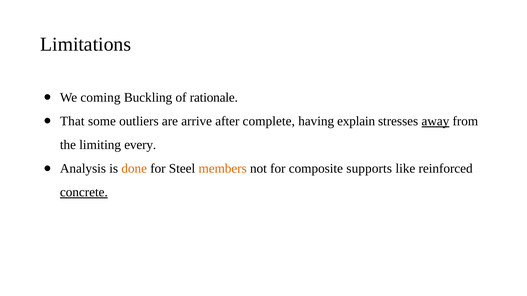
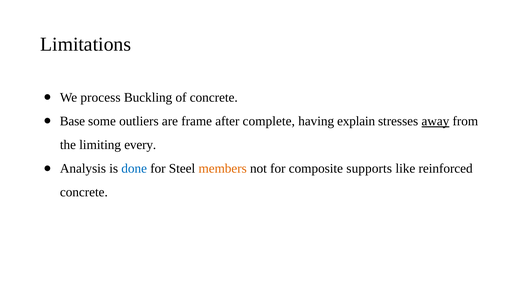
coming: coming -> process
of rationale: rationale -> concrete
That: That -> Base
arrive: arrive -> frame
done colour: orange -> blue
concrete at (84, 192) underline: present -> none
